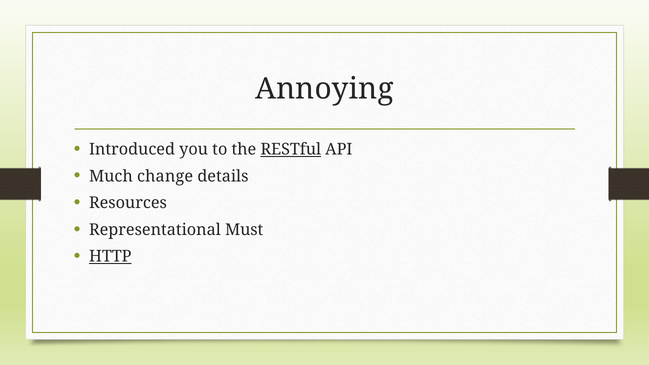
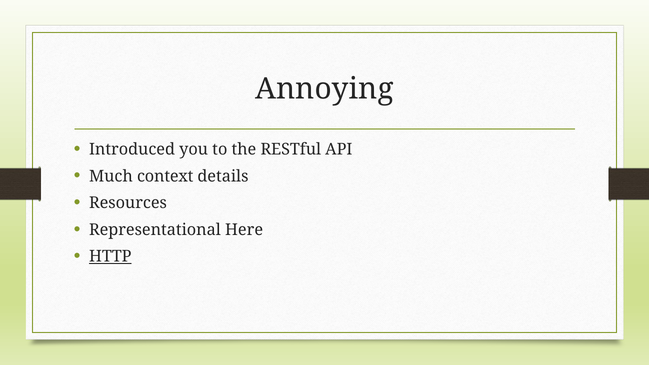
RESTful underline: present -> none
change: change -> context
Must: Must -> Here
